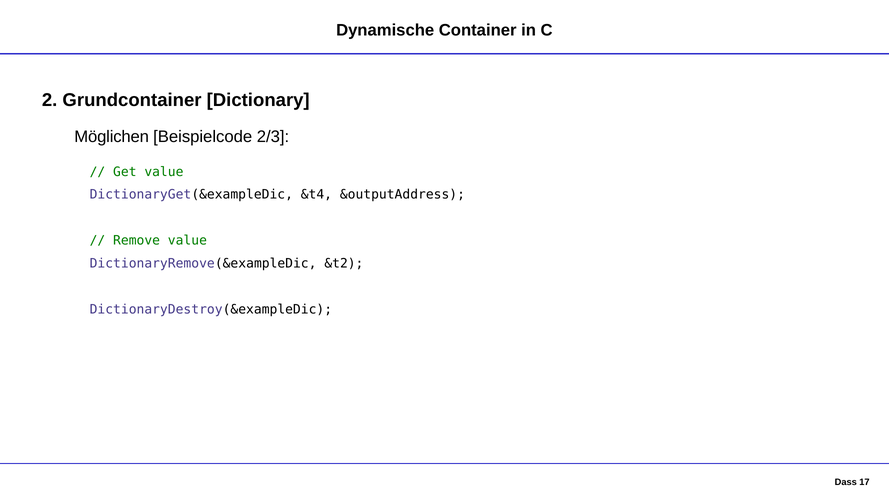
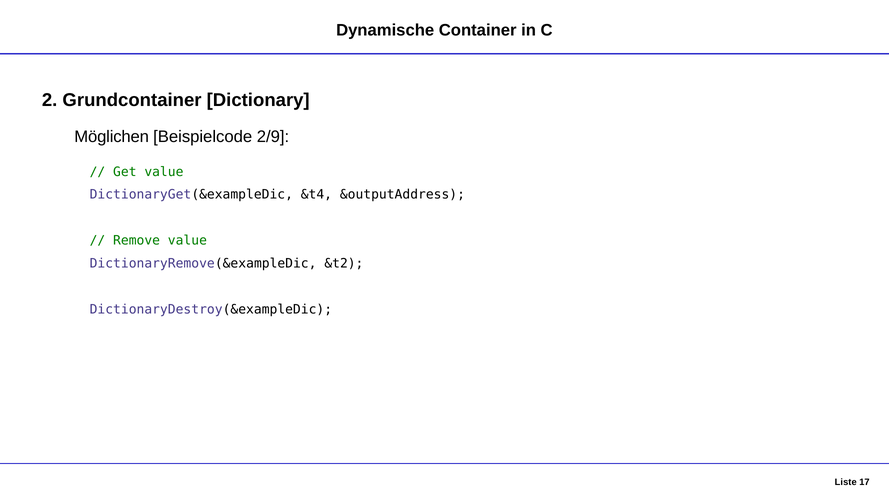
2/3: 2/3 -> 2/9
Dass: Dass -> Liste
